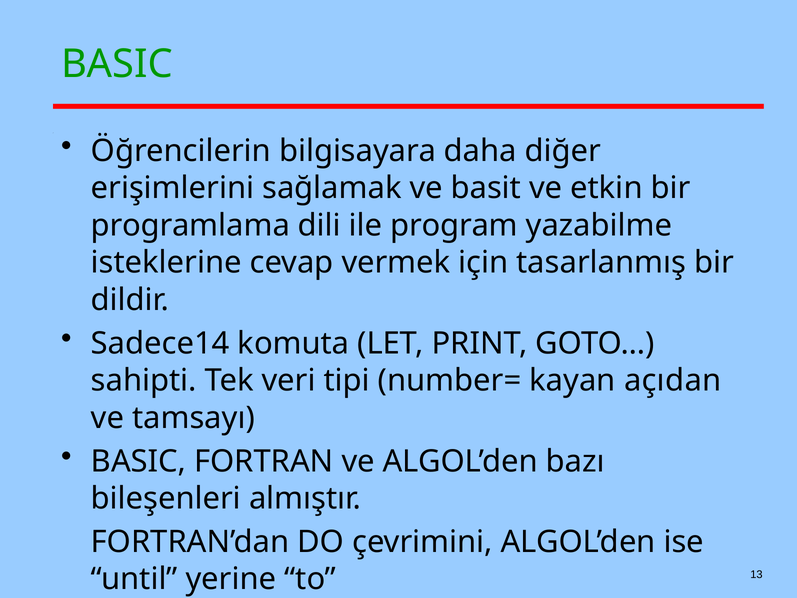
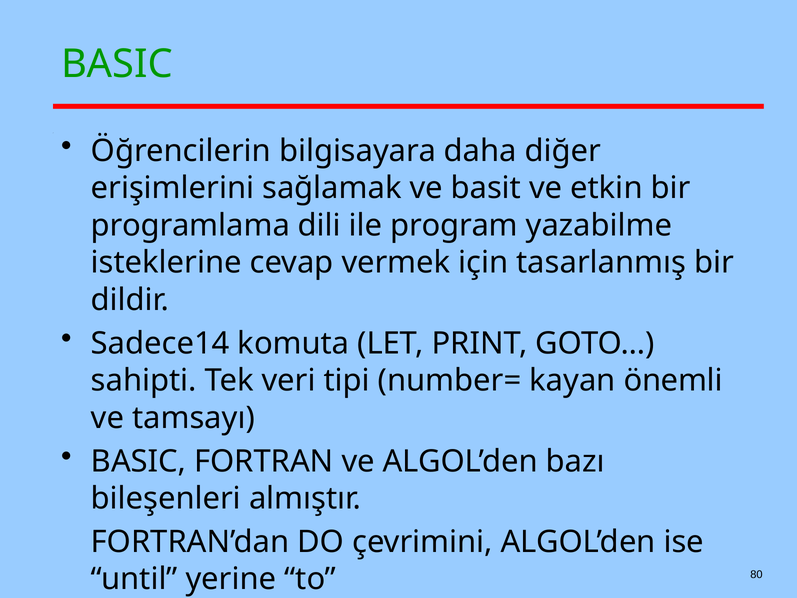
açıdan: açıdan -> önemli
13: 13 -> 80
